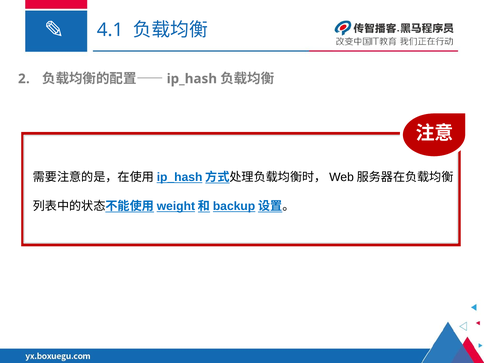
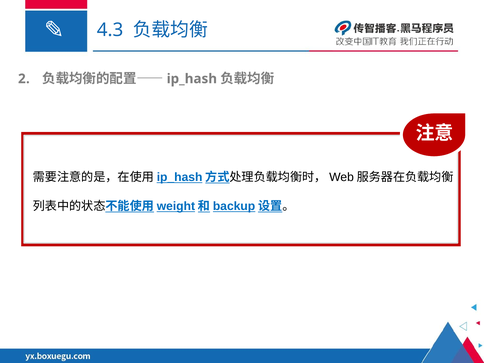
4.1: 4.1 -> 4.3
